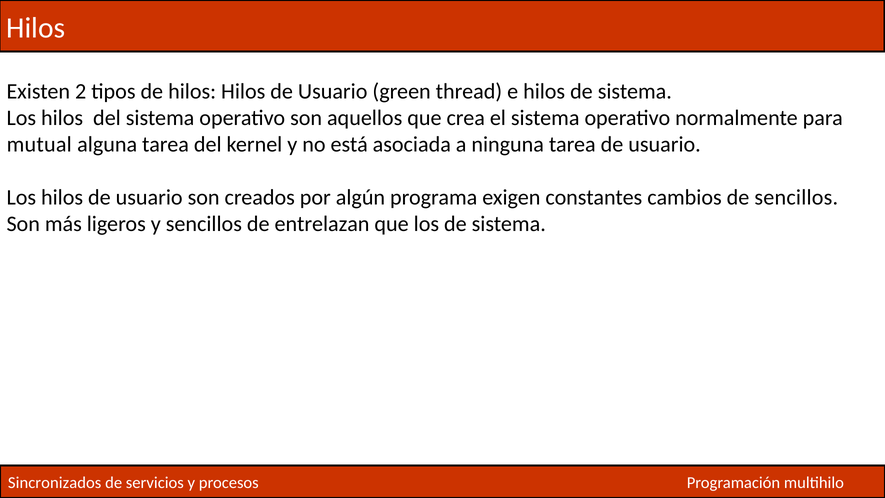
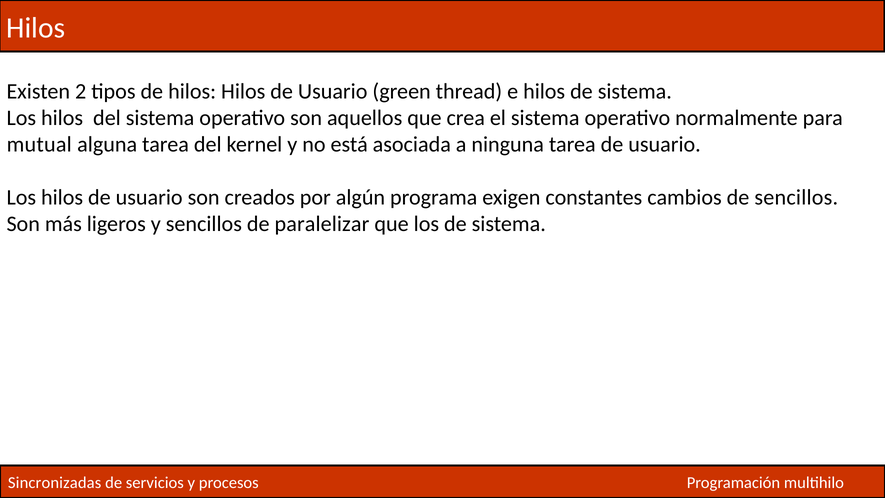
entrelazan: entrelazan -> paralelizar
Sincronizados: Sincronizados -> Sincronizadas
